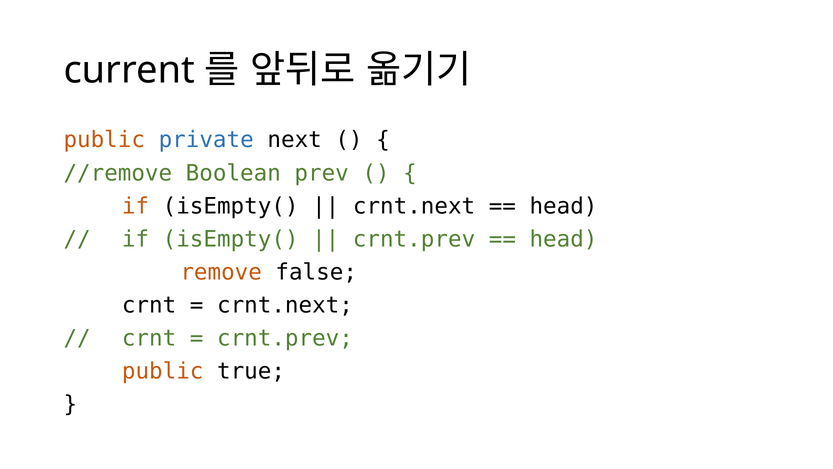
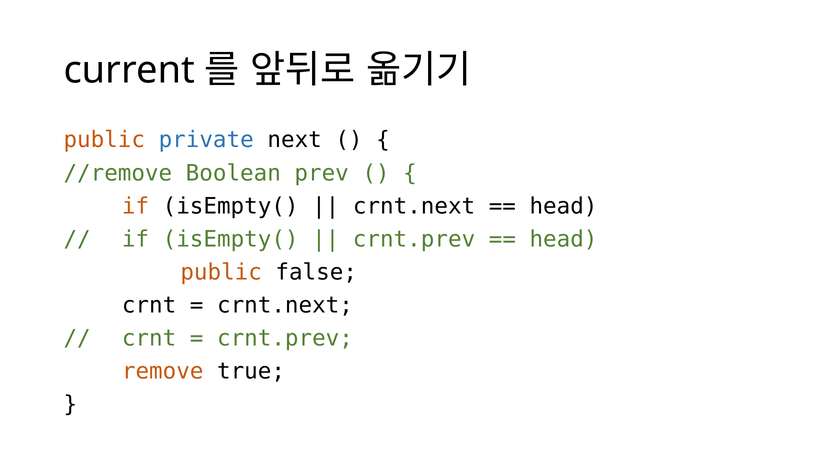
remove at (221, 272): remove -> public
public at (163, 371): public -> remove
